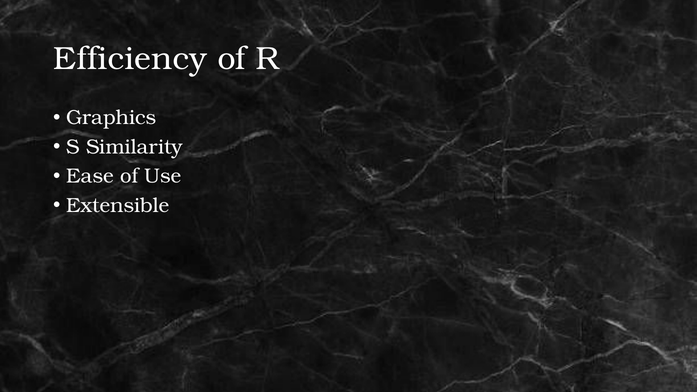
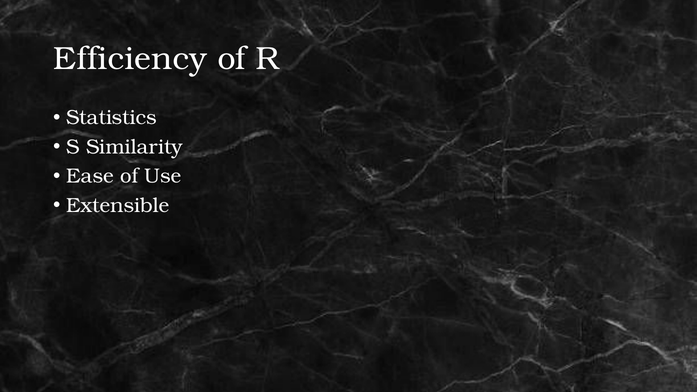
Graphics: Graphics -> Statistics
